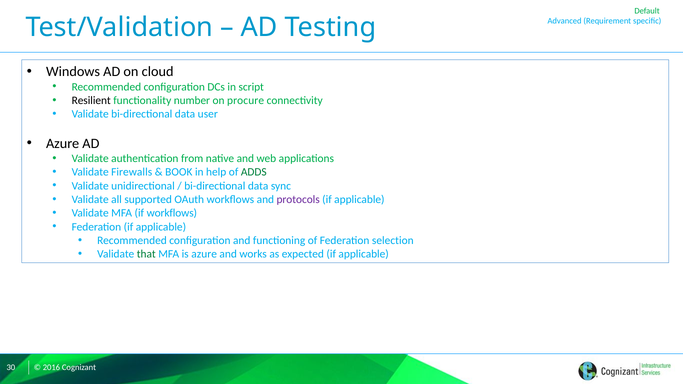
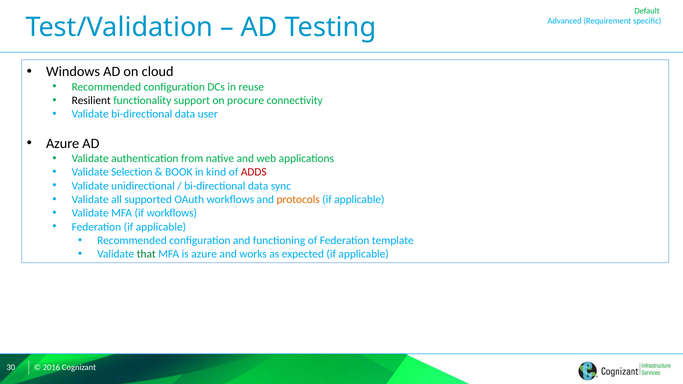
script: script -> reuse
number: number -> support
Firewalls: Firewalls -> Selection
help: help -> kind
ADDS colour: green -> red
protocols colour: purple -> orange
selection: selection -> template
